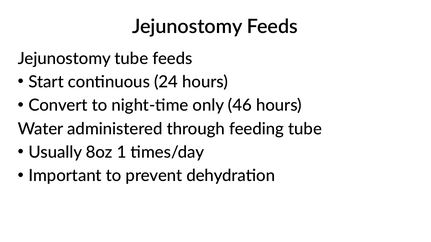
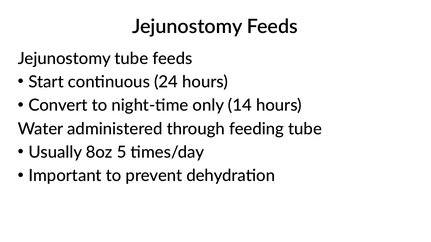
46: 46 -> 14
1: 1 -> 5
